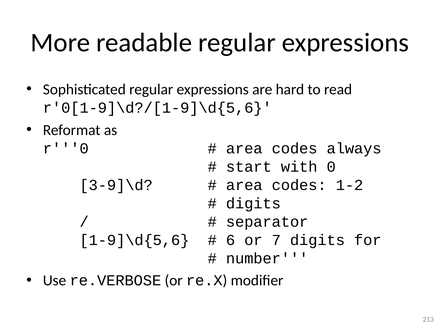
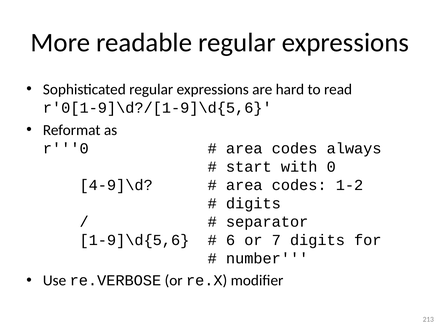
3-9]\d: 3-9]\d -> 4-9]\d
